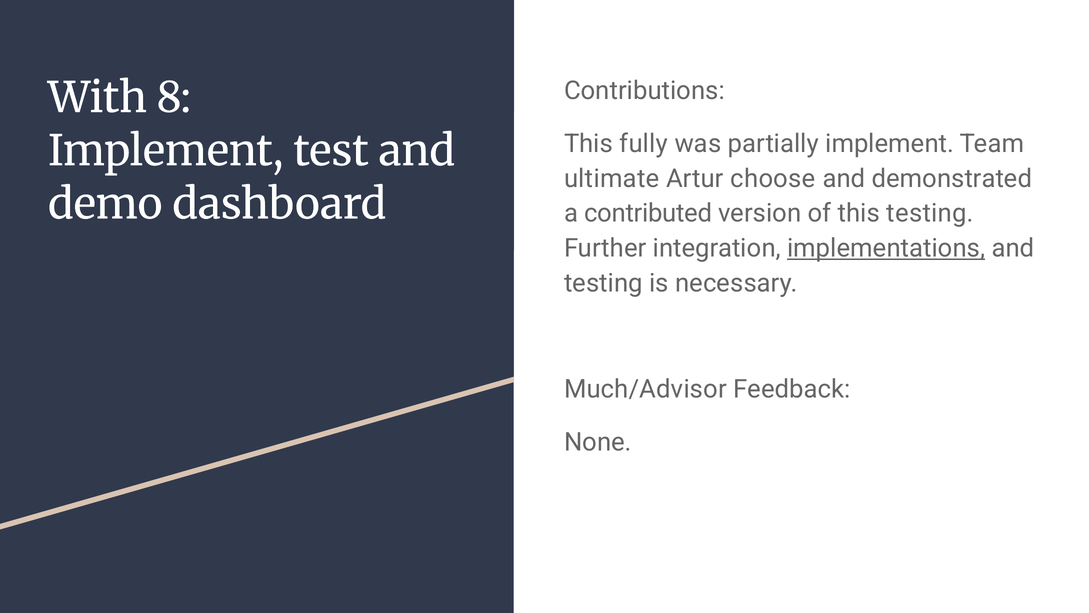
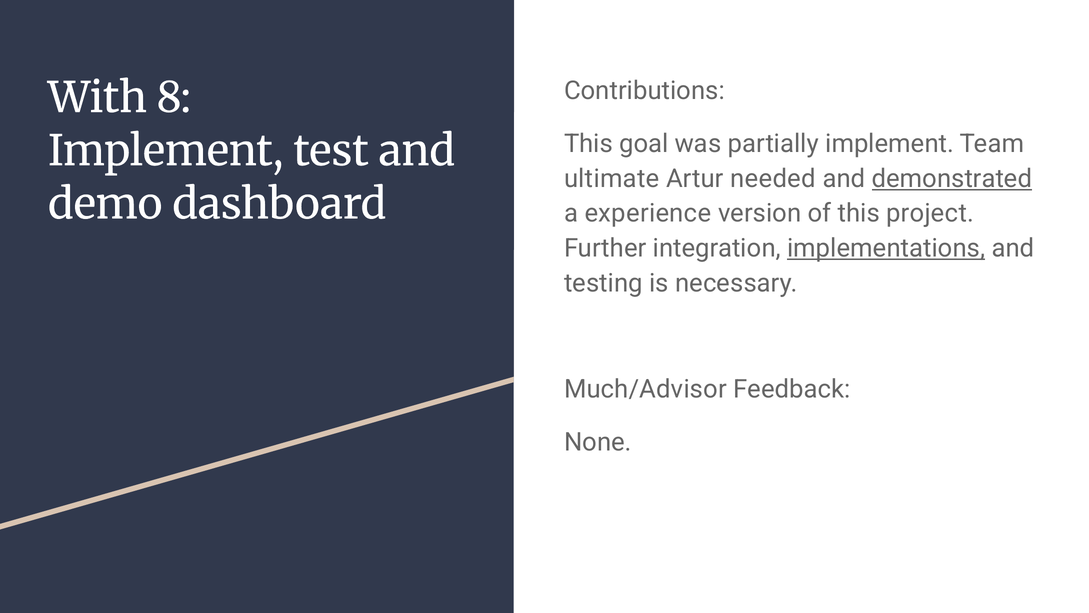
fully: fully -> goal
choose: choose -> needed
demonstrated underline: none -> present
contributed: contributed -> experience
this testing: testing -> project
